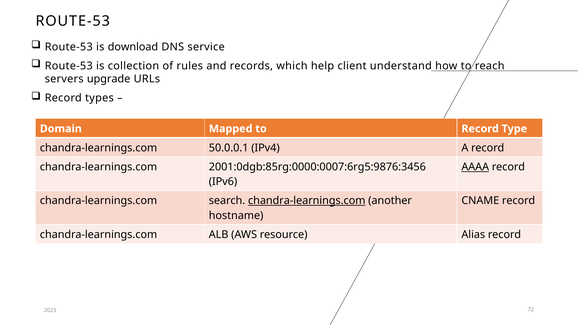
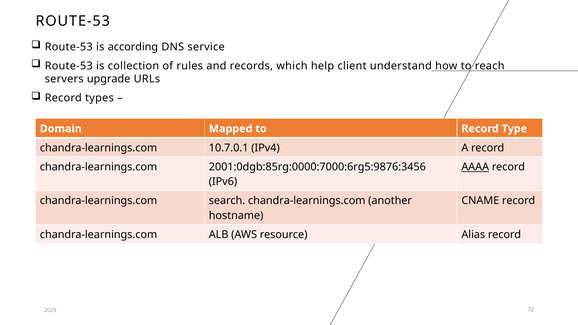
download: download -> according
50.0.0.1: 50.0.0.1 -> 10.7.0.1
2001:0dgb:85rg:0000:0007:6rg5:9876:3456: 2001:0dgb:85rg:0000:0007:6rg5:9876:3456 -> 2001:0dgb:85rg:0000:7000:6rg5:9876:3456
chandra-learnings.com at (307, 201) underline: present -> none
